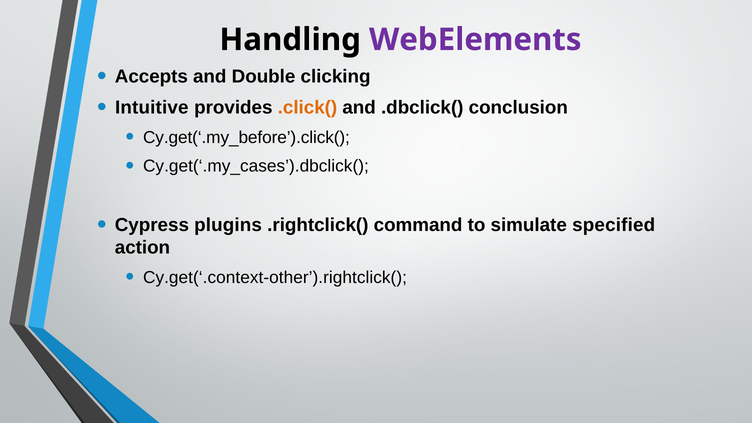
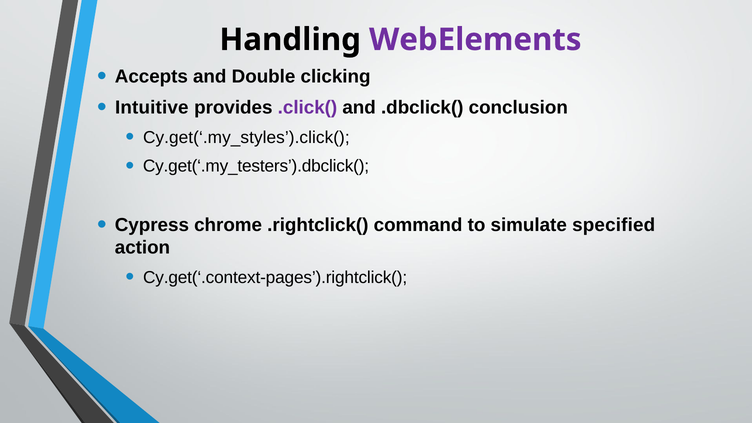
.click( colour: orange -> purple
Cy.get(‘.my_before’).click(: Cy.get(‘.my_before’).click( -> Cy.get(‘.my_styles’).click(
Cy.get(‘.my_cases’).dbclick(: Cy.get(‘.my_cases’).dbclick( -> Cy.get(‘.my_testers’).dbclick(
plugins: plugins -> chrome
Cy.get(‘.context-other’).rightclick(: Cy.get(‘.context-other’).rightclick( -> Cy.get(‘.context-pages’).rightclick(
